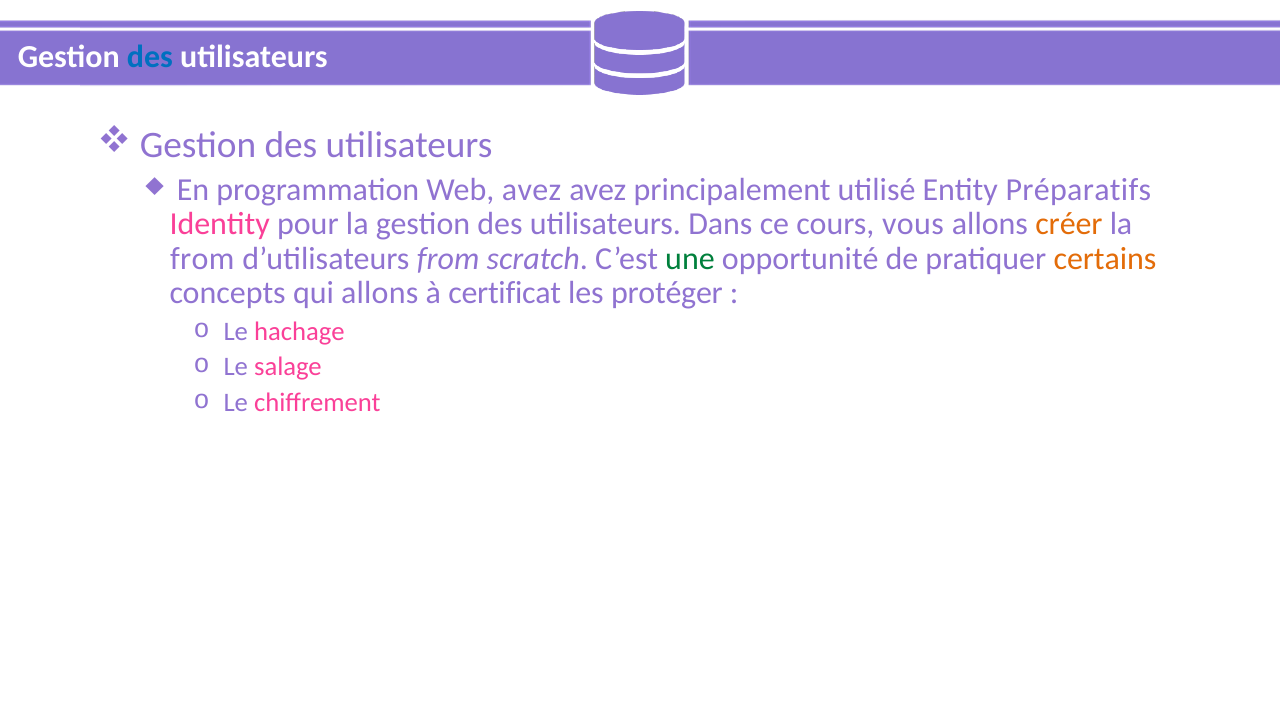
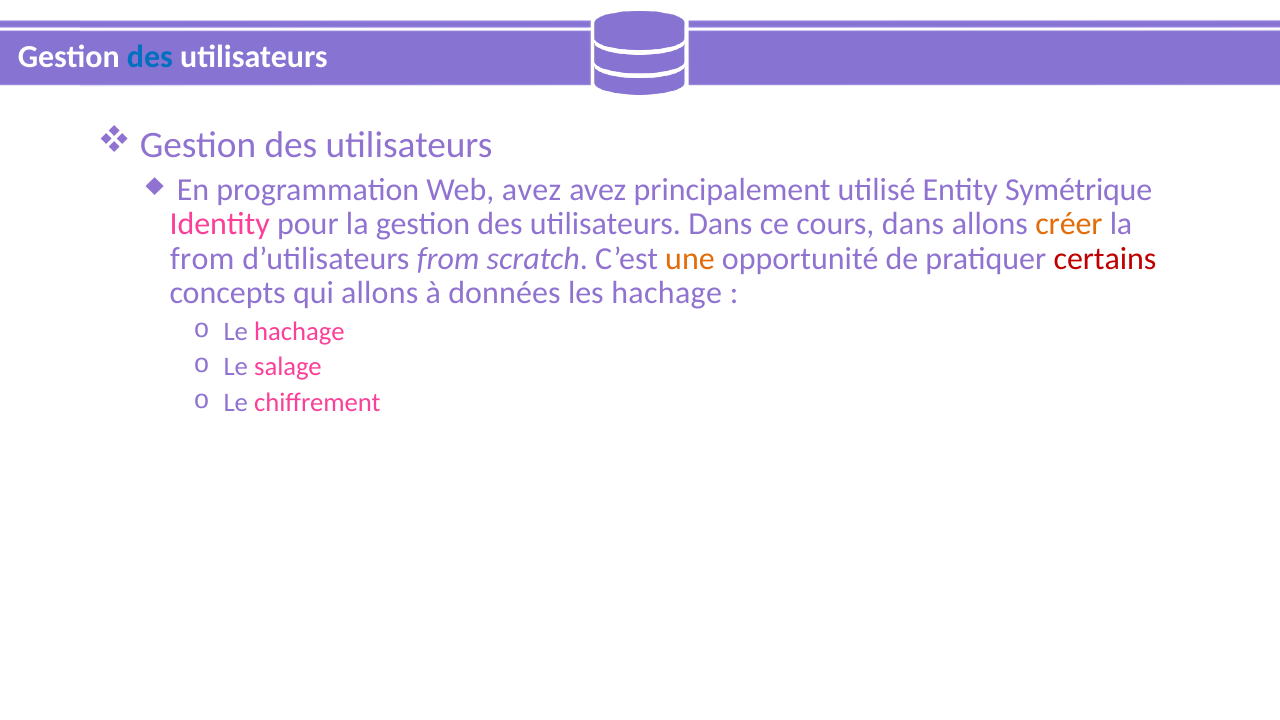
Préparatifs: Préparatifs -> Symétrique
cours vous: vous -> dans
une colour: green -> orange
certains colour: orange -> red
certificat: certificat -> données
les protéger: protéger -> hachage
